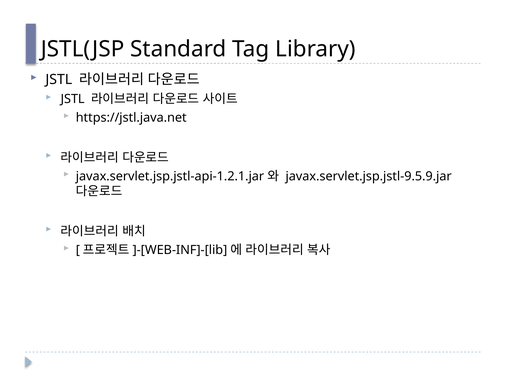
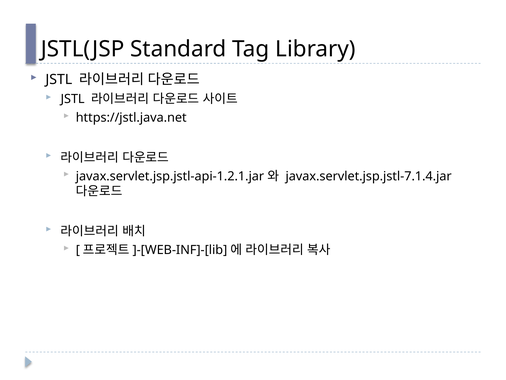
javax.servlet.jsp.jstl-9.5.9.jar: javax.servlet.jsp.jstl-9.5.9.jar -> javax.servlet.jsp.jstl-7.1.4.jar
